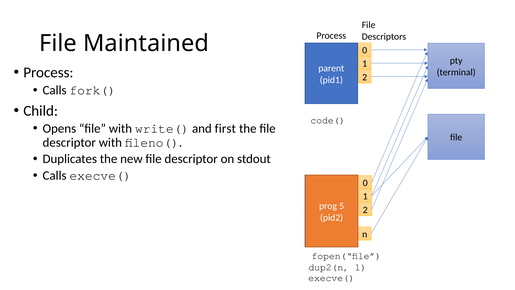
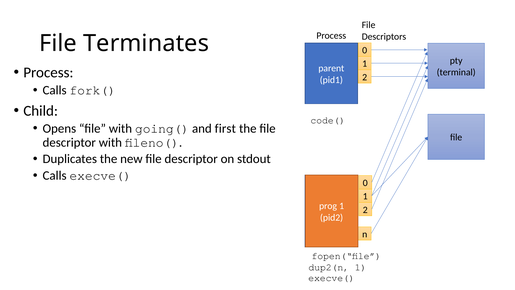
Maintained: Maintained -> Terminates
write(: write( -> going(
5 at (342, 206): 5 -> 1
